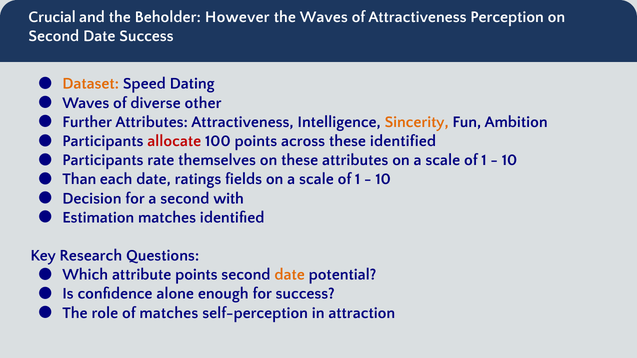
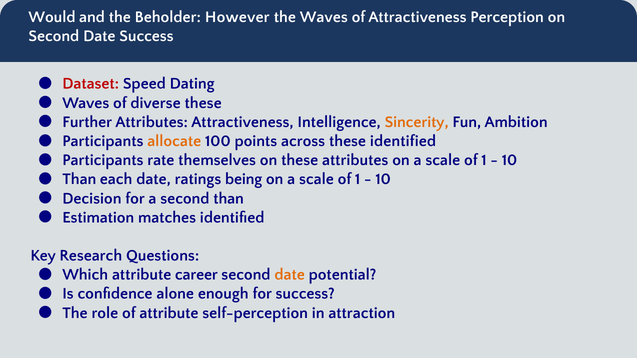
Crucial: Crucial -> Would
Dataset colour: orange -> red
diverse other: other -> these
allocate colour: red -> orange
fields: fields -> being
second with: with -> than
attribute points: points -> career
of matches: matches -> attribute
